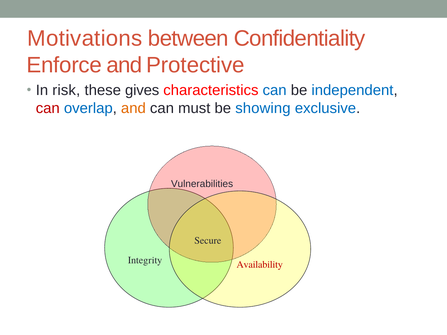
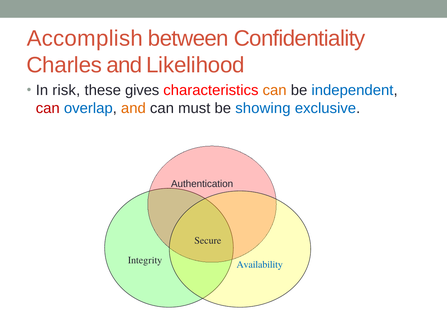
Motivations: Motivations -> Accomplish
Enforce: Enforce -> Charles
Protective: Protective -> Likelihood
can at (275, 90) colour: blue -> orange
Vulnerabilities: Vulnerabilities -> Authentication
Availability colour: red -> blue
